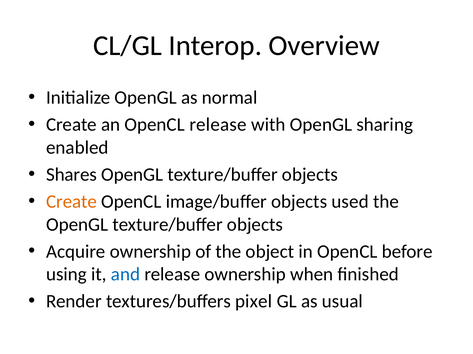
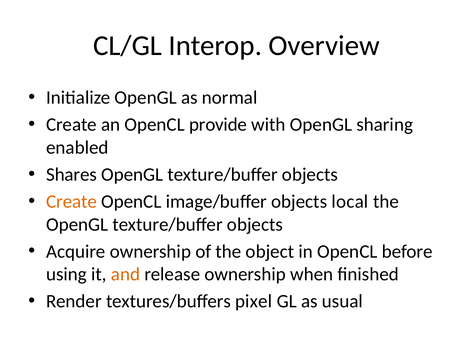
OpenCL release: release -> provide
used: used -> local
and colour: blue -> orange
